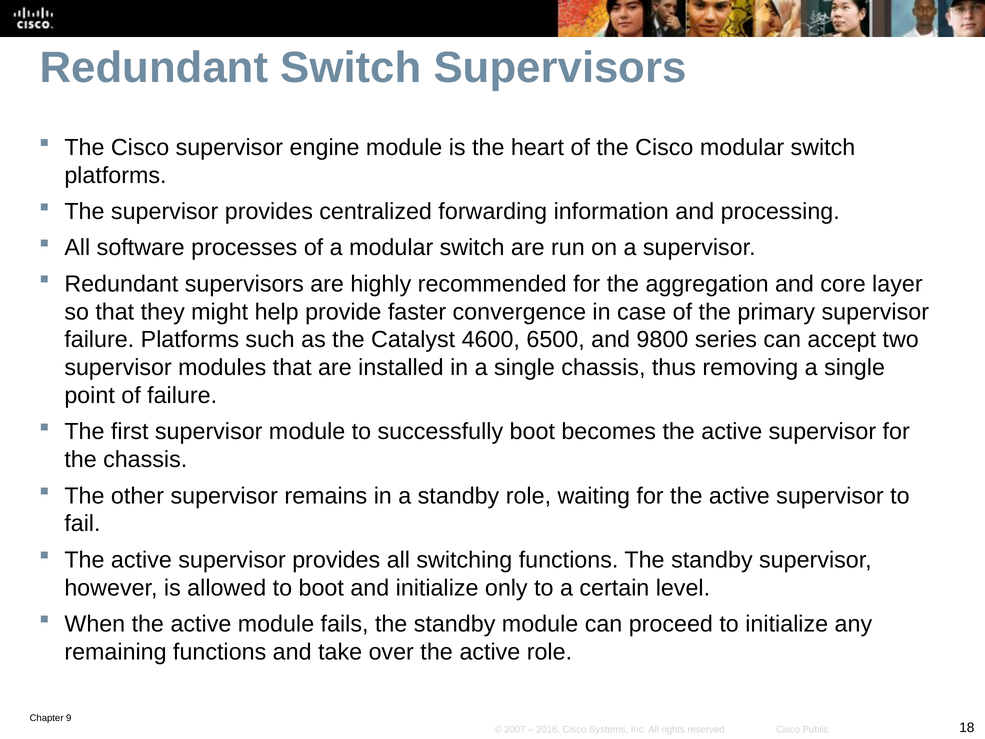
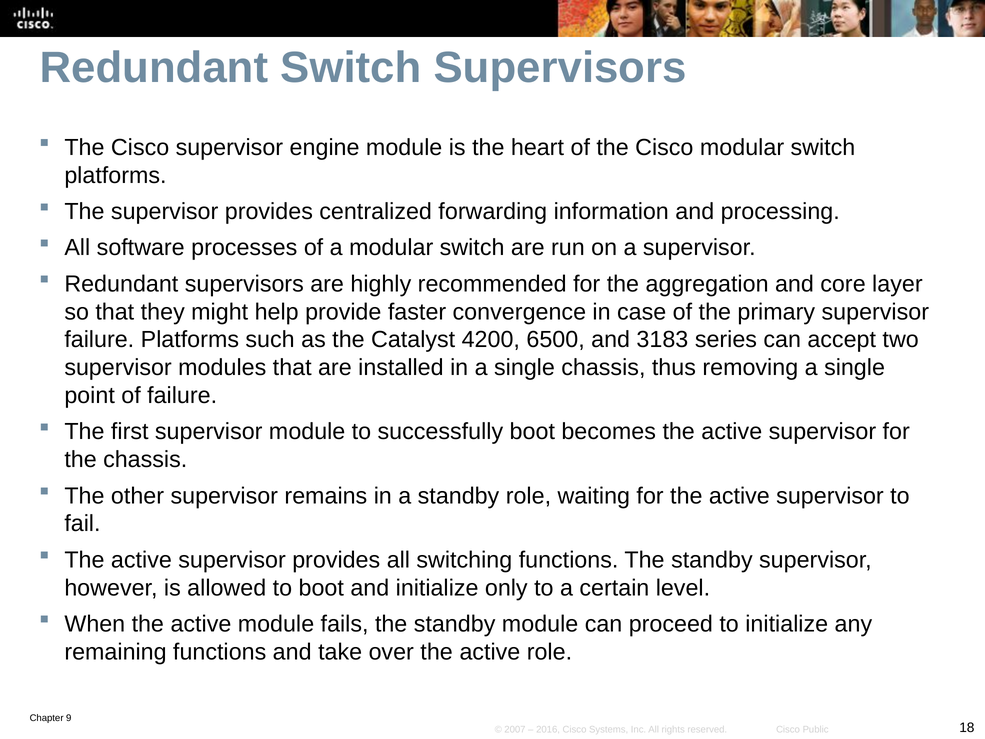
4600: 4600 -> 4200
9800: 9800 -> 3183
